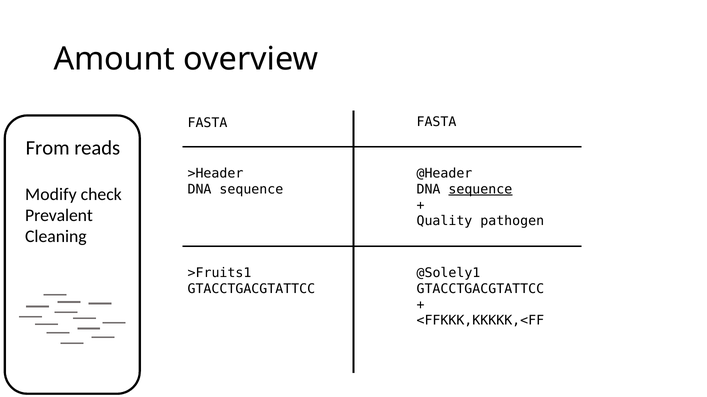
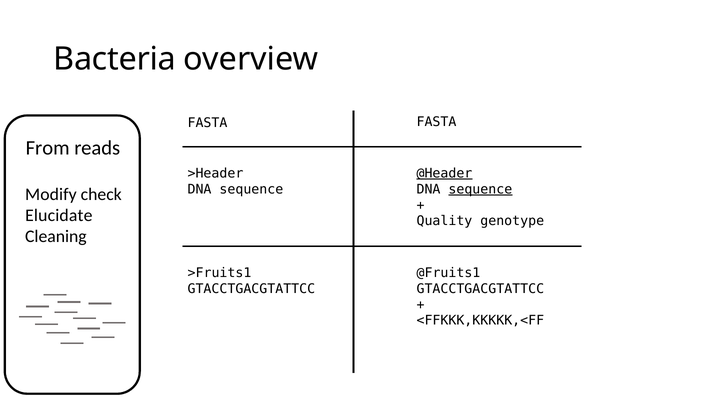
Amount: Amount -> Bacteria
@Header underline: none -> present
Prevalent: Prevalent -> Elucidate
pathogen: pathogen -> genotype
@Solely1: @Solely1 -> @Fruits1
